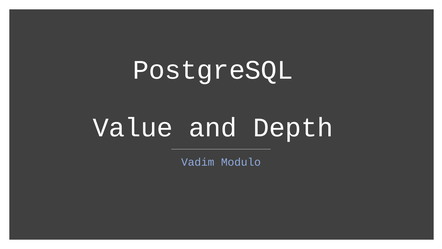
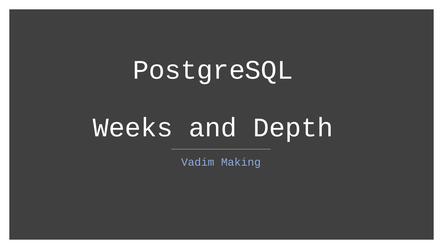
Value: Value -> Weeks
Modulo: Modulo -> Making
